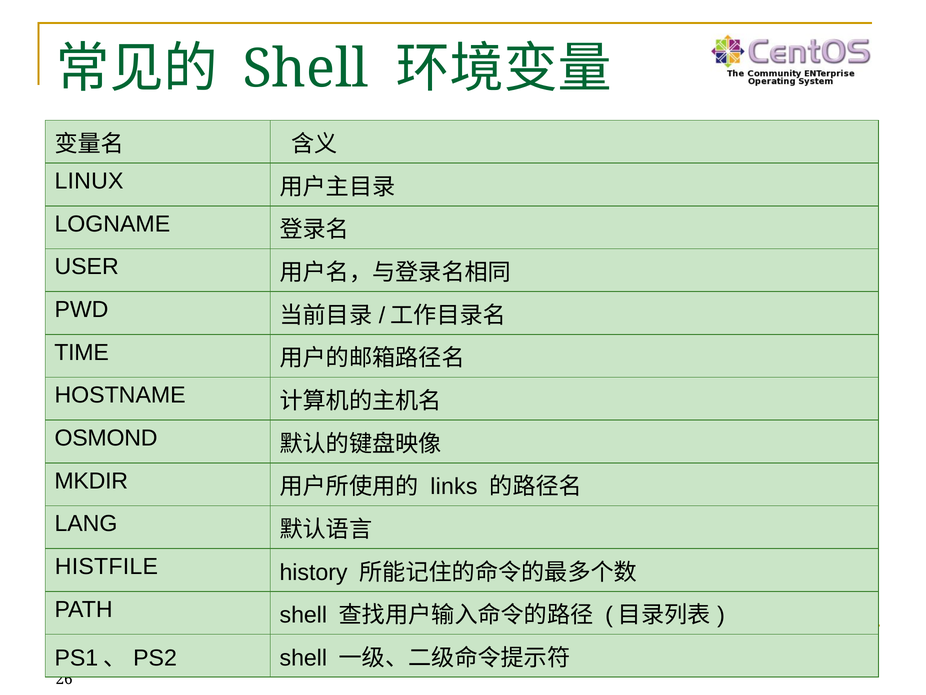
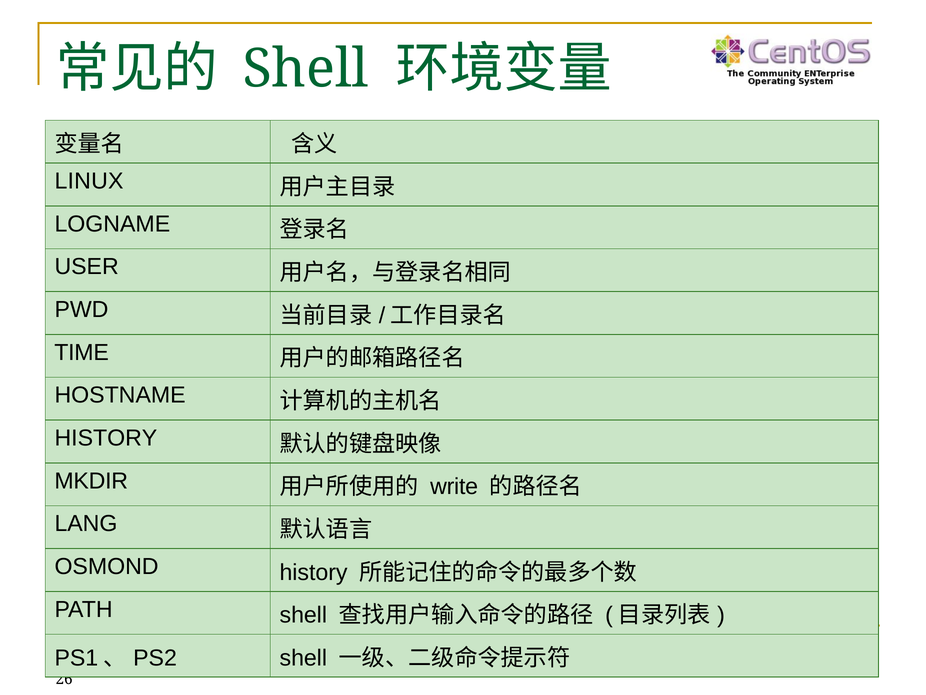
OSMOND at (106, 438): OSMOND -> HISTORY
links: links -> write
HISTFILE: HISTFILE -> OSMOND
